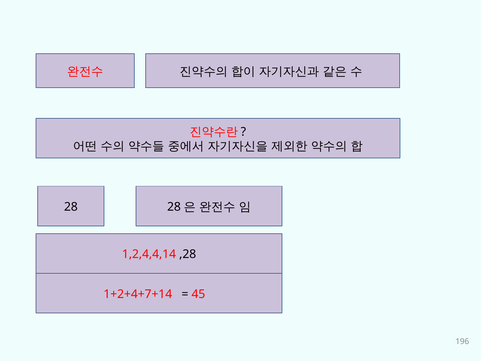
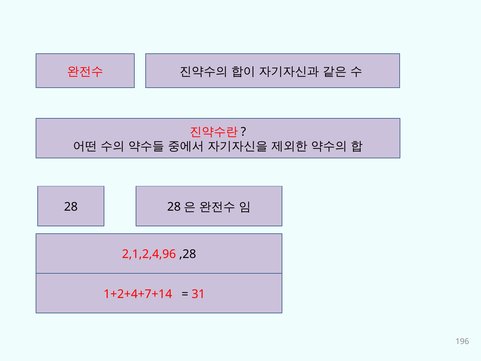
1,2,4,4,14: 1,2,4,4,14 -> 2,1,2,4,96
45: 45 -> 31
